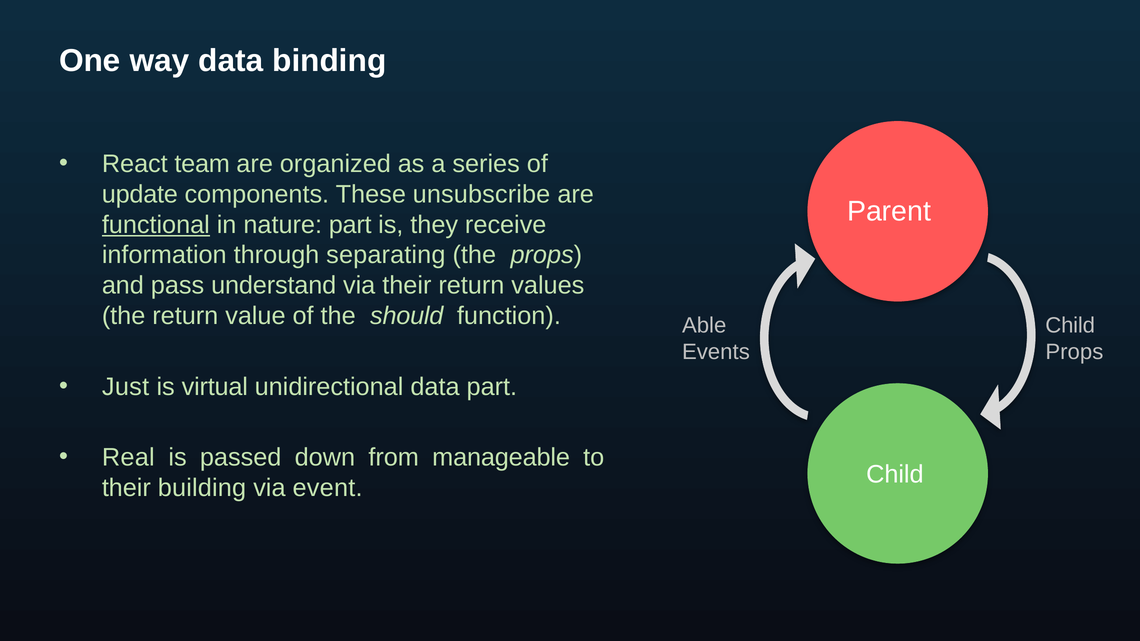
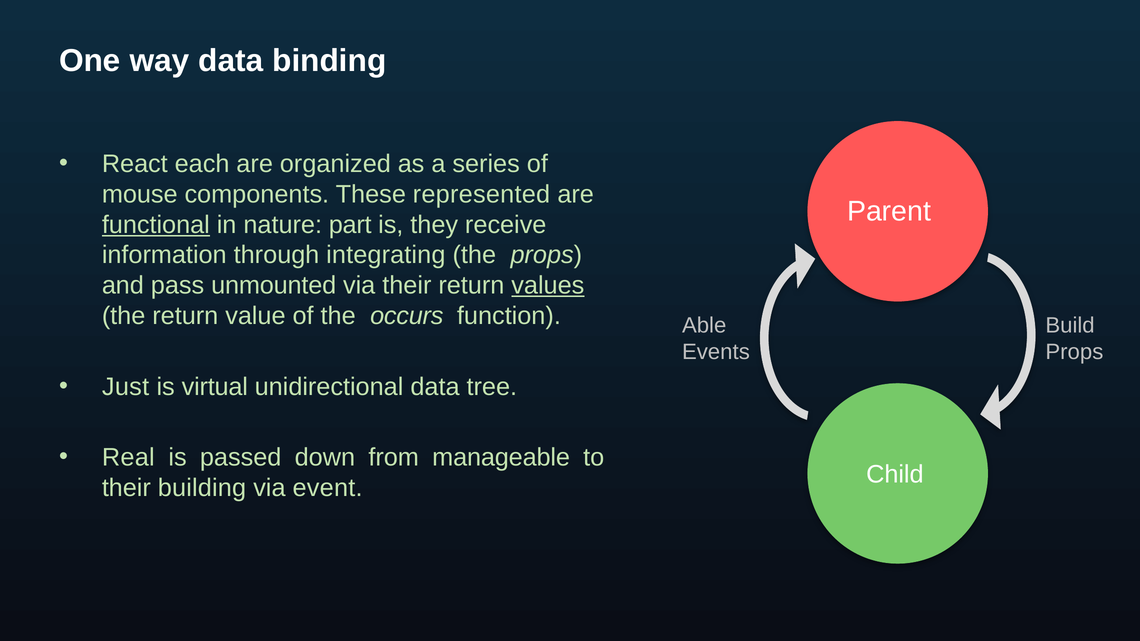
team: team -> each
update: update -> mouse
unsubscribe: unsubscribe -> represented
separating: separating -> integrating
understand: understand -> unmounted
values underline: none -> present
should: should -> occurs
Child at (1070, 325): Child -> Build
data part: part -> tree
